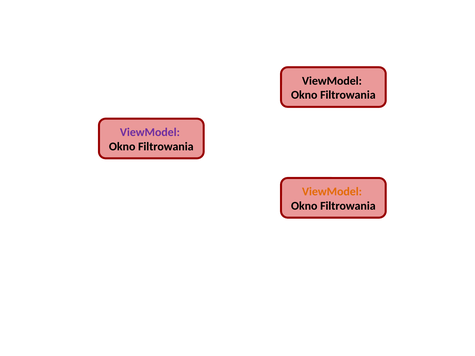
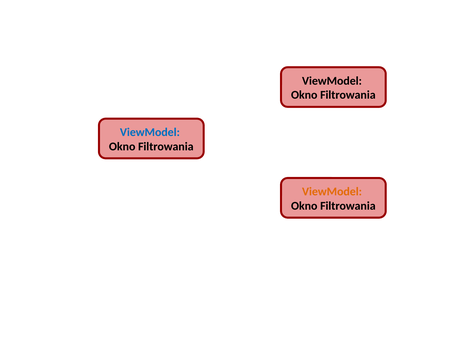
ViewModel at (150, 132) colour: purple -> blue
